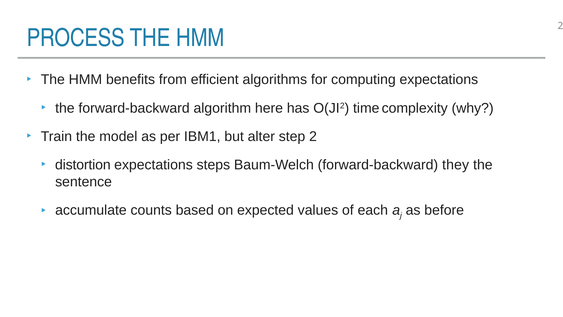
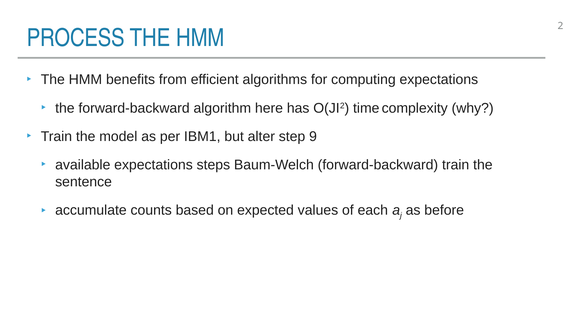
2: 2 -> 9
distortion: distortion -> available
forward-backward they: they -> train
